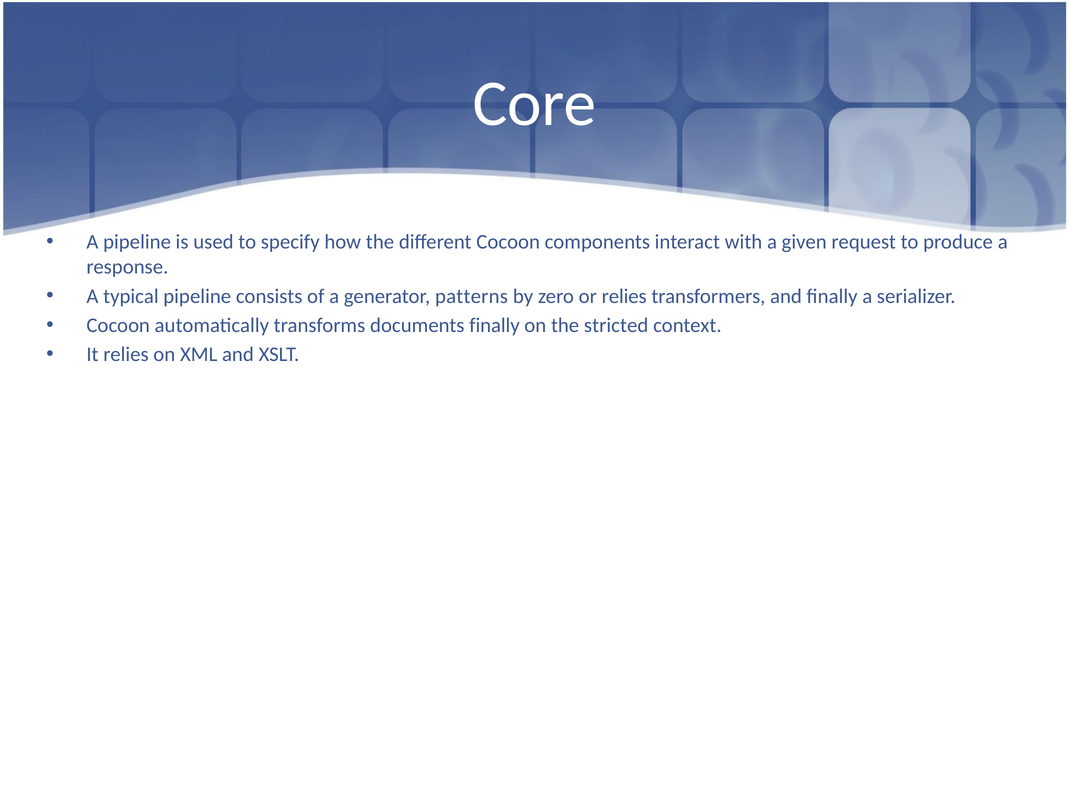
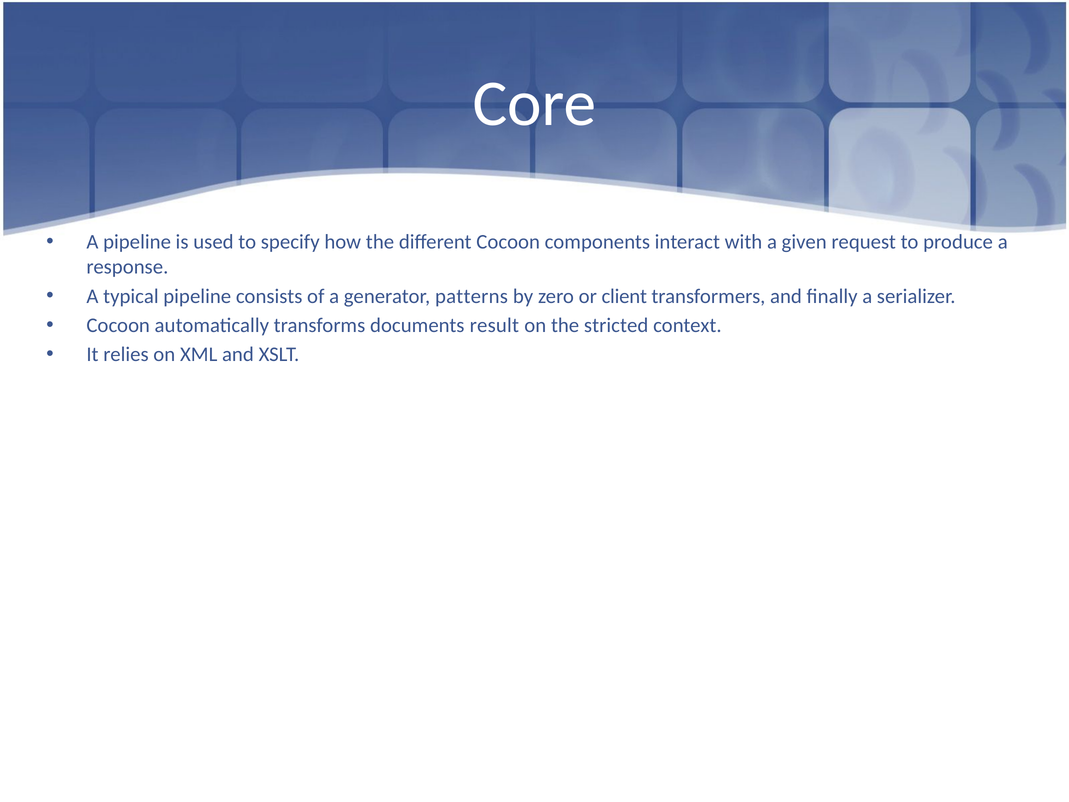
or relies: relies -> client
documents finally: finally -> result
